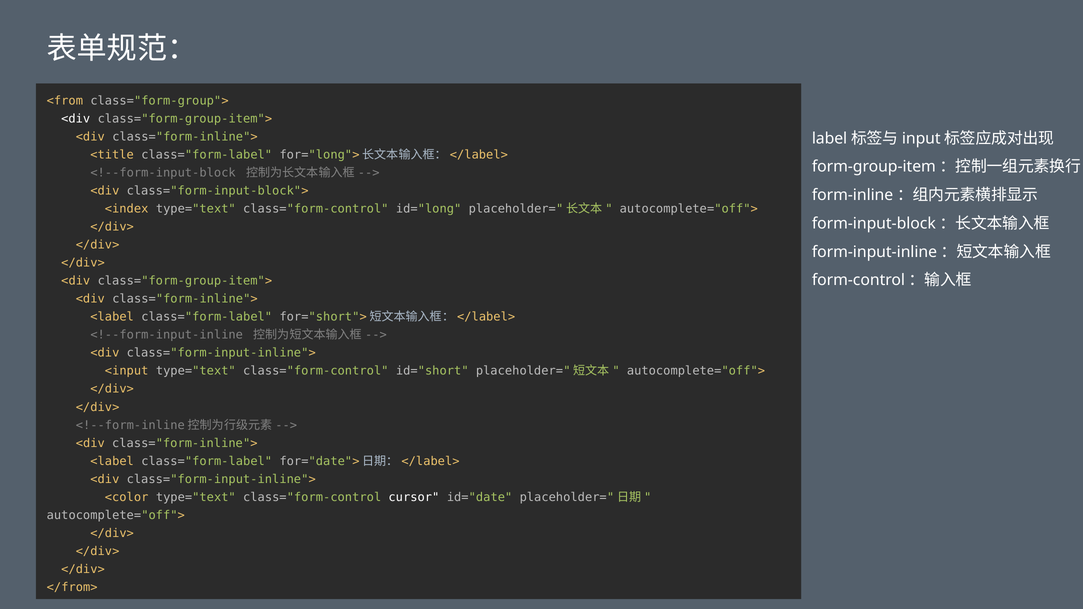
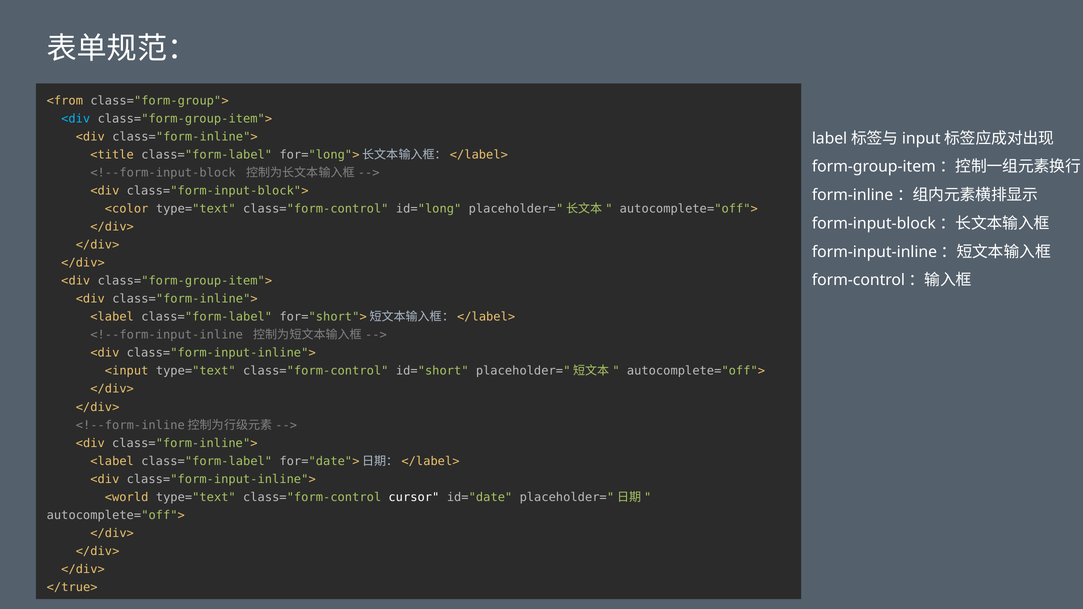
<div at (76, 119) colour: white -> light blue
<index: <index -> <color
<color: <color -> <world
</from>: </from> -> </true>
